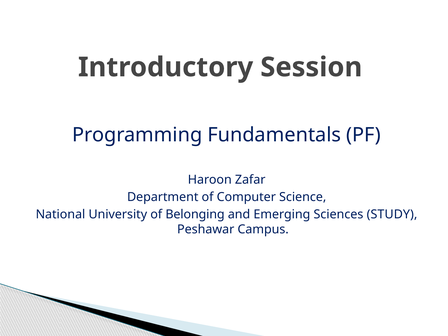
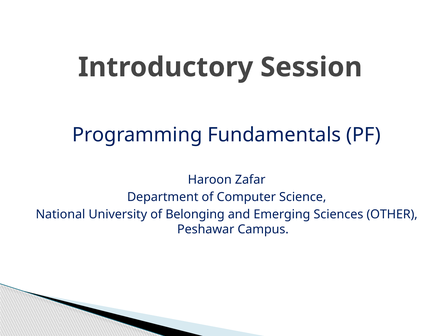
STUDY: STUDY -> OTHER
